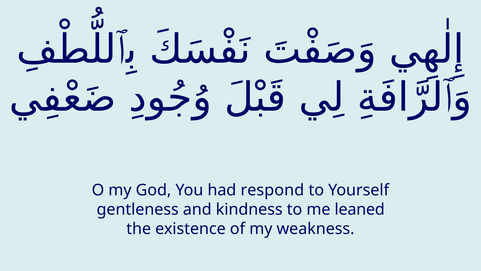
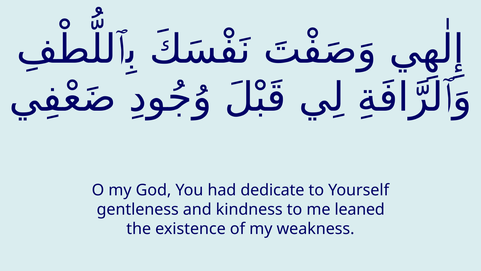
respond: respond -> dedicate
